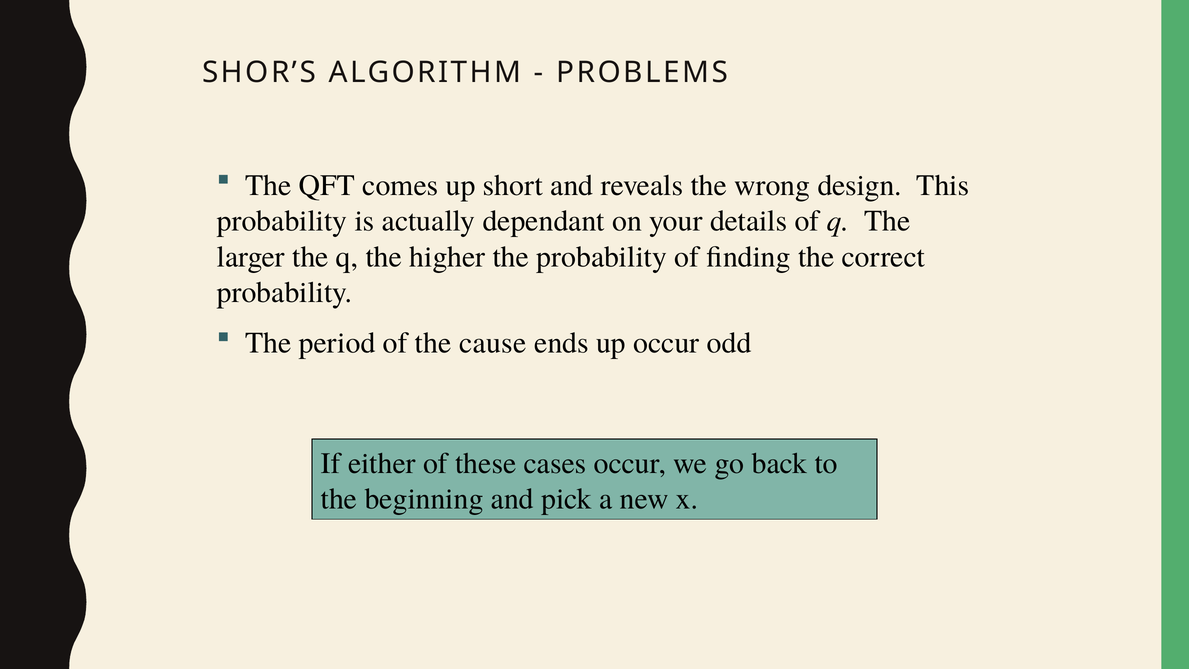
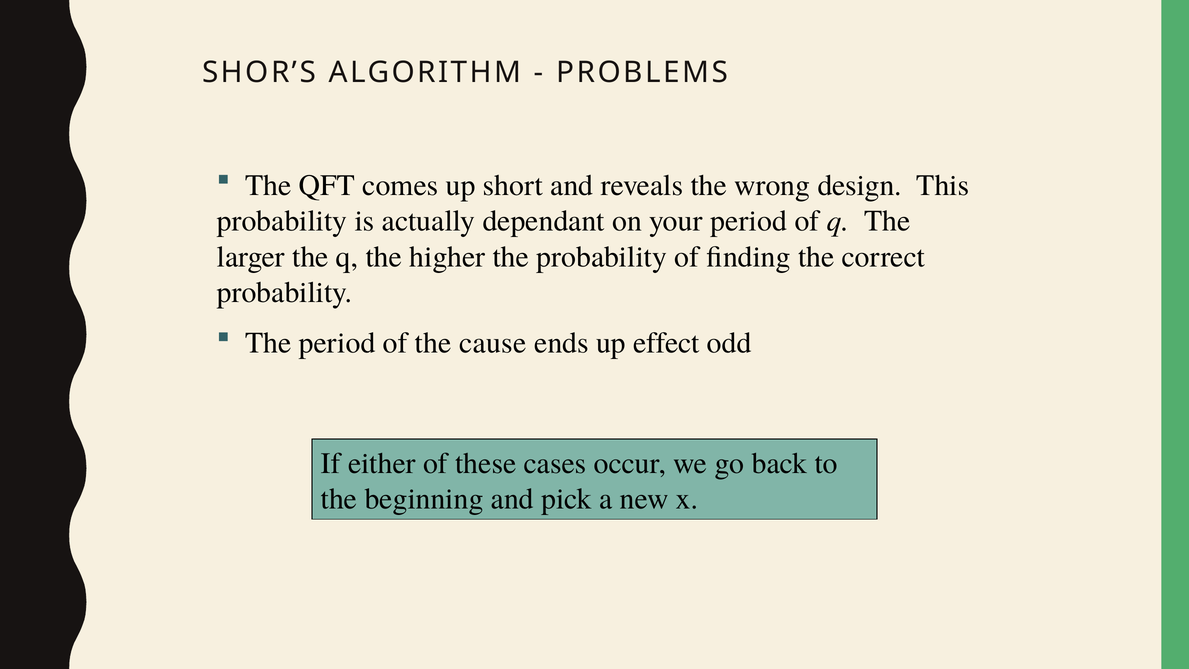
your details: details -> period
up occur: occur -> effect
